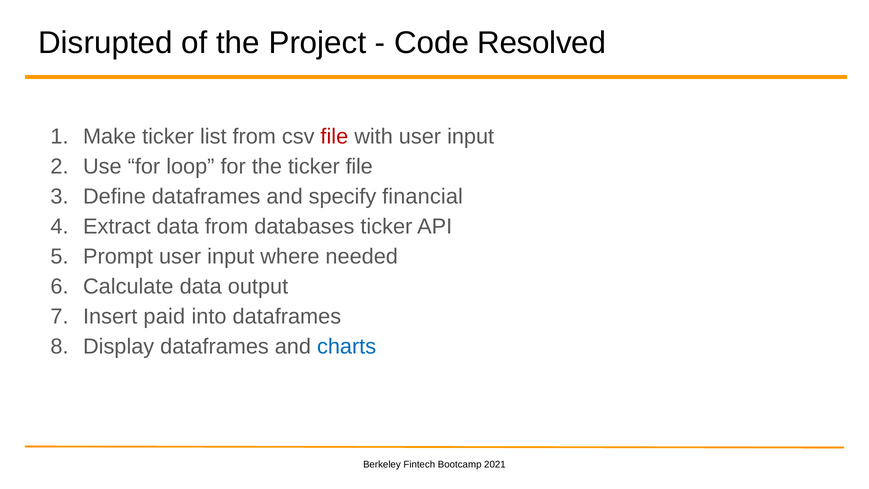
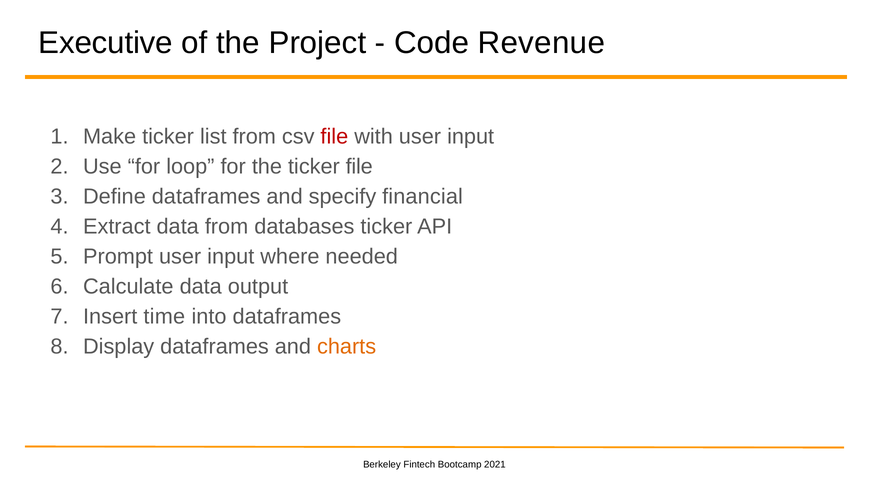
Disrupted: Disrupted -> Executive
Resolved: Resolved -> Revenue
paid: paid -> time
charts colour: blue -> orange
